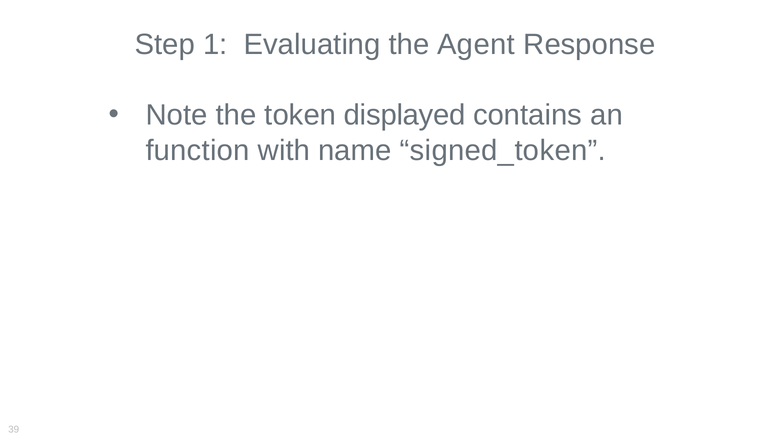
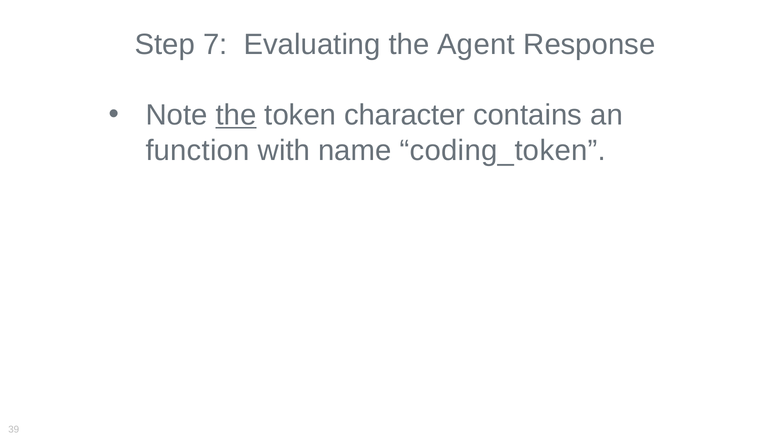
1: 1 -> 7
the at (236, 115) underline: none -> present
displayed: displayed -> character
signed_token: signed_token -> coding_token
